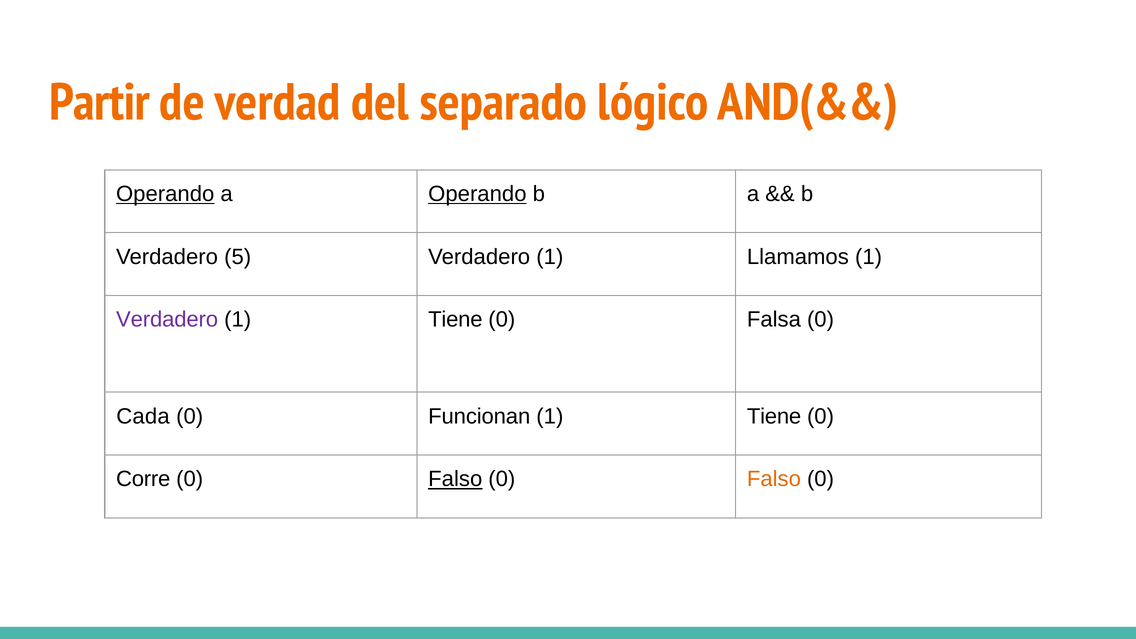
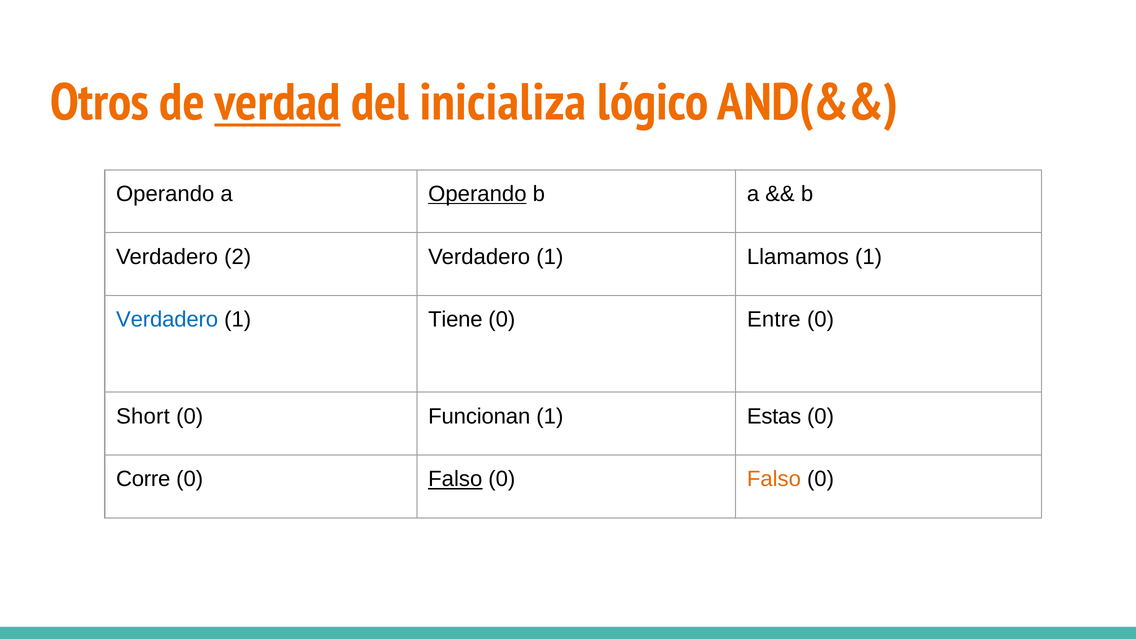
Partir: Partir -> Otros
verdad underline: none -> present
separado: separado -> inicializa
Operando at (165, 194) underline: present -> none
5: 5 -> 2
Verdadero at (167, 320) colour: purple -> blue
Falsa: Falsa -> Entre
Cada: Cada -> Short
Tiene at (774, 416): Tiene -> Estas
